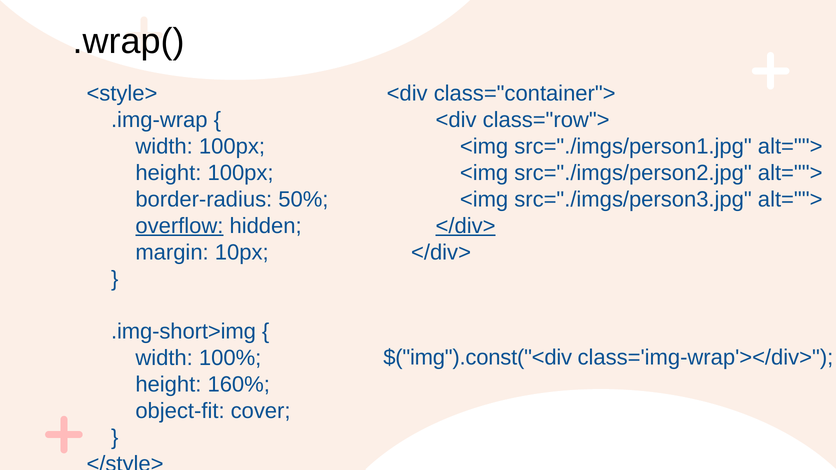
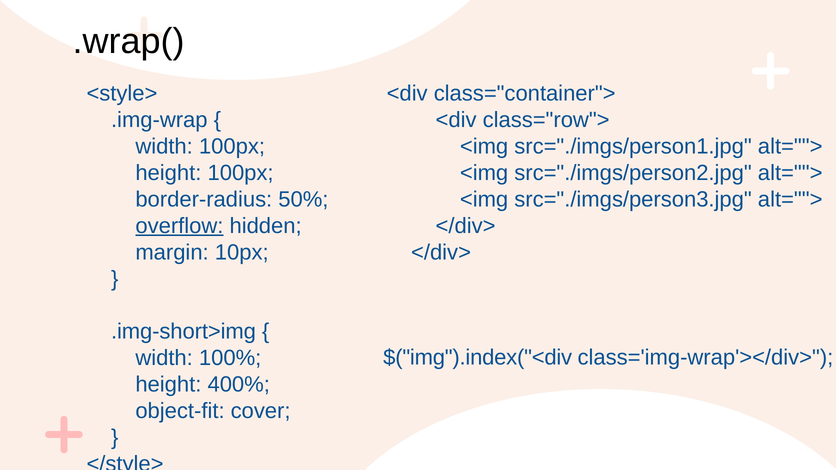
</div> at (466, 226) underline: present -> none
$("img").const("<div: $("img").const("<div -> $("img").index("<div
160%: 160% -> 400%
